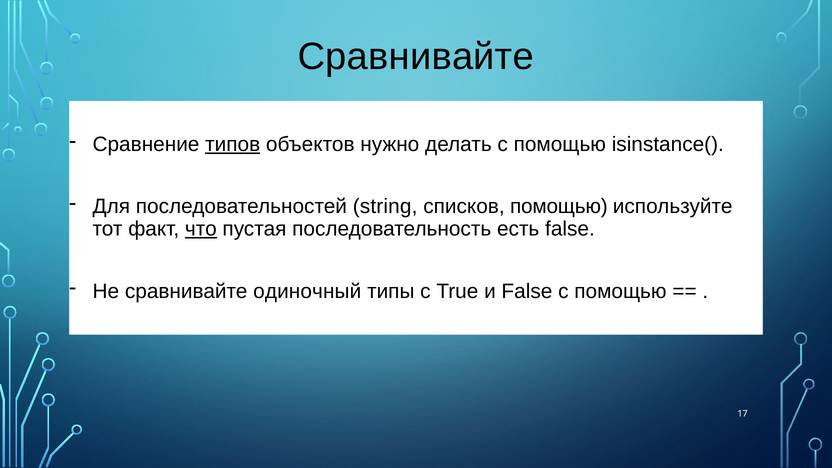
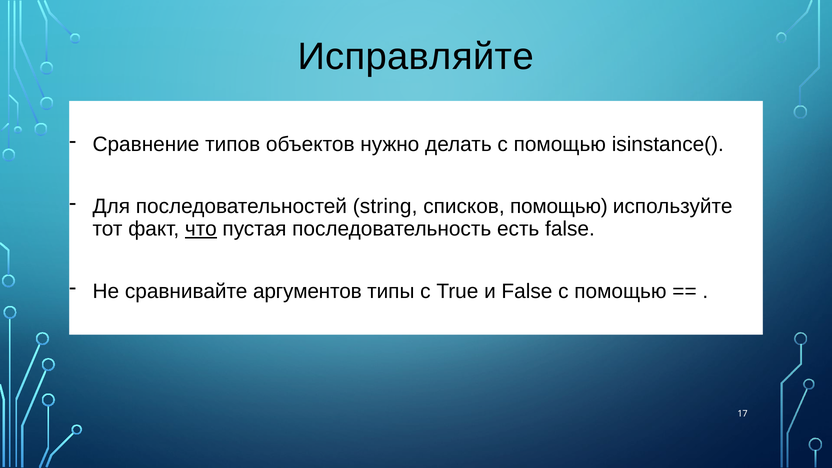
Сравнивайте at (416, 56): Сравнивайте -> Исправляйте
типов underline: present -> none
одиночный: одиночный -> аргументов
